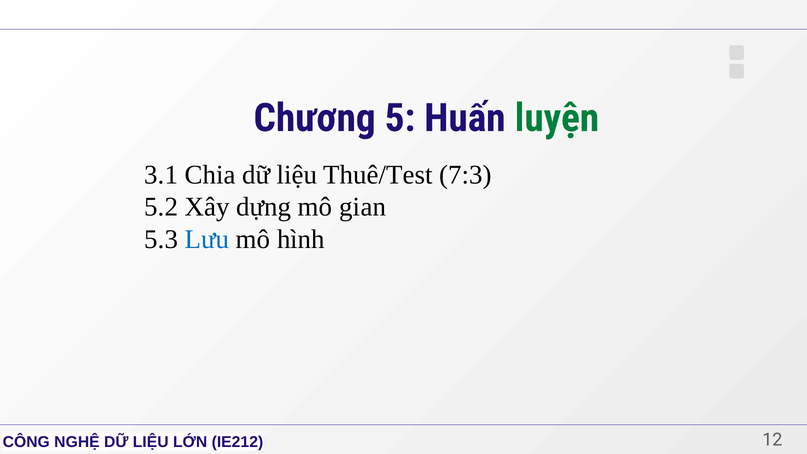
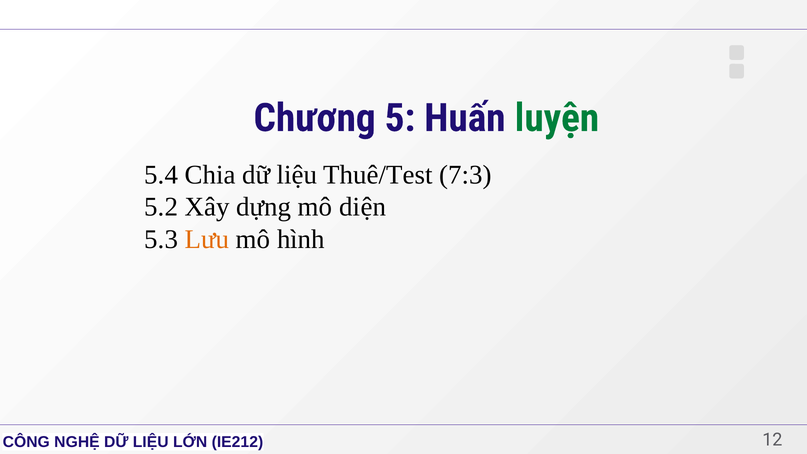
3.1: 3.1 -> 5.4
gian: gian -> diện
Lưu colour: blue -> orange
